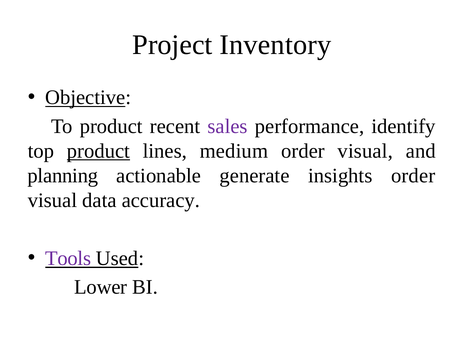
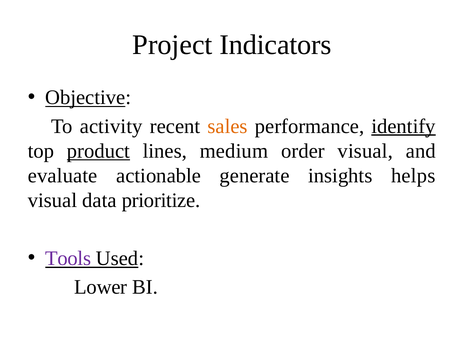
Inventory: Inventory -> Indicators
To product: product -> activity
sales colour: purple -> orange
identify underline: none -> present
planning: planning -> evaluate
insights order: order -> helps
accuracy: accuracy -> prioritize
